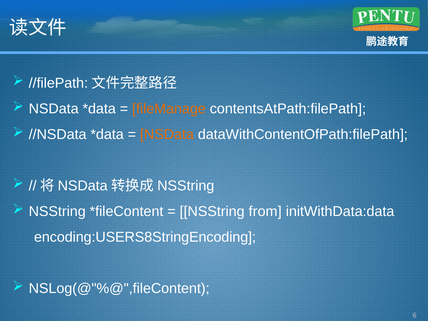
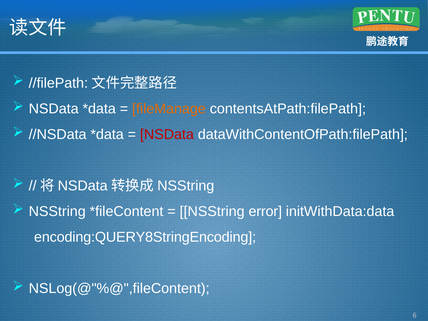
NSData at (167, 134) colour: orange -> red
from: from -> error
encoding:USERS8StringEncoding: encoding:USERS8StringEncoding -> encoding:QUERY8StringEncoding
